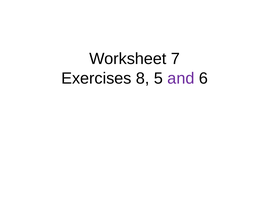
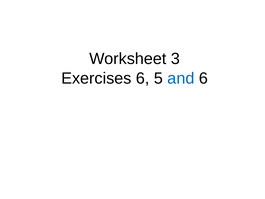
7: 7 -> 3
Exercises 8: 8 -> 6
and colour: purple -> blue
